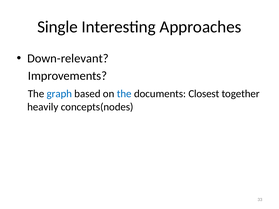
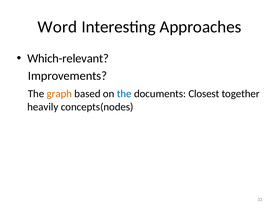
Single: Single -> Word
Down-relevant: Down-relevant -> Which-relevant
graph colour: blue -> orange
